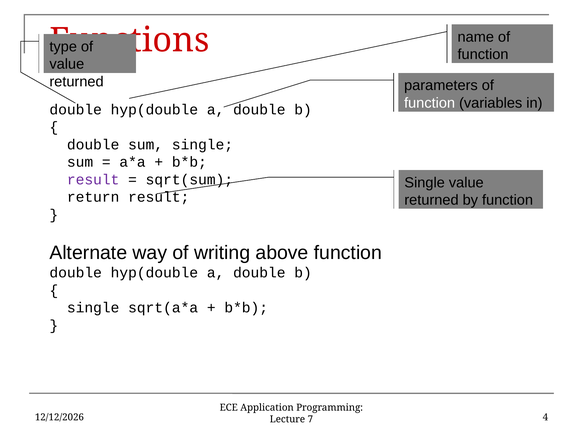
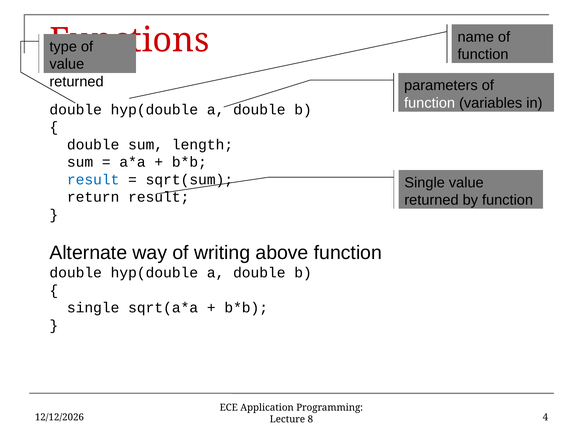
sum single: single -> length
result at (93, 180) colour: purple -> blue
7: 7 -> 8
